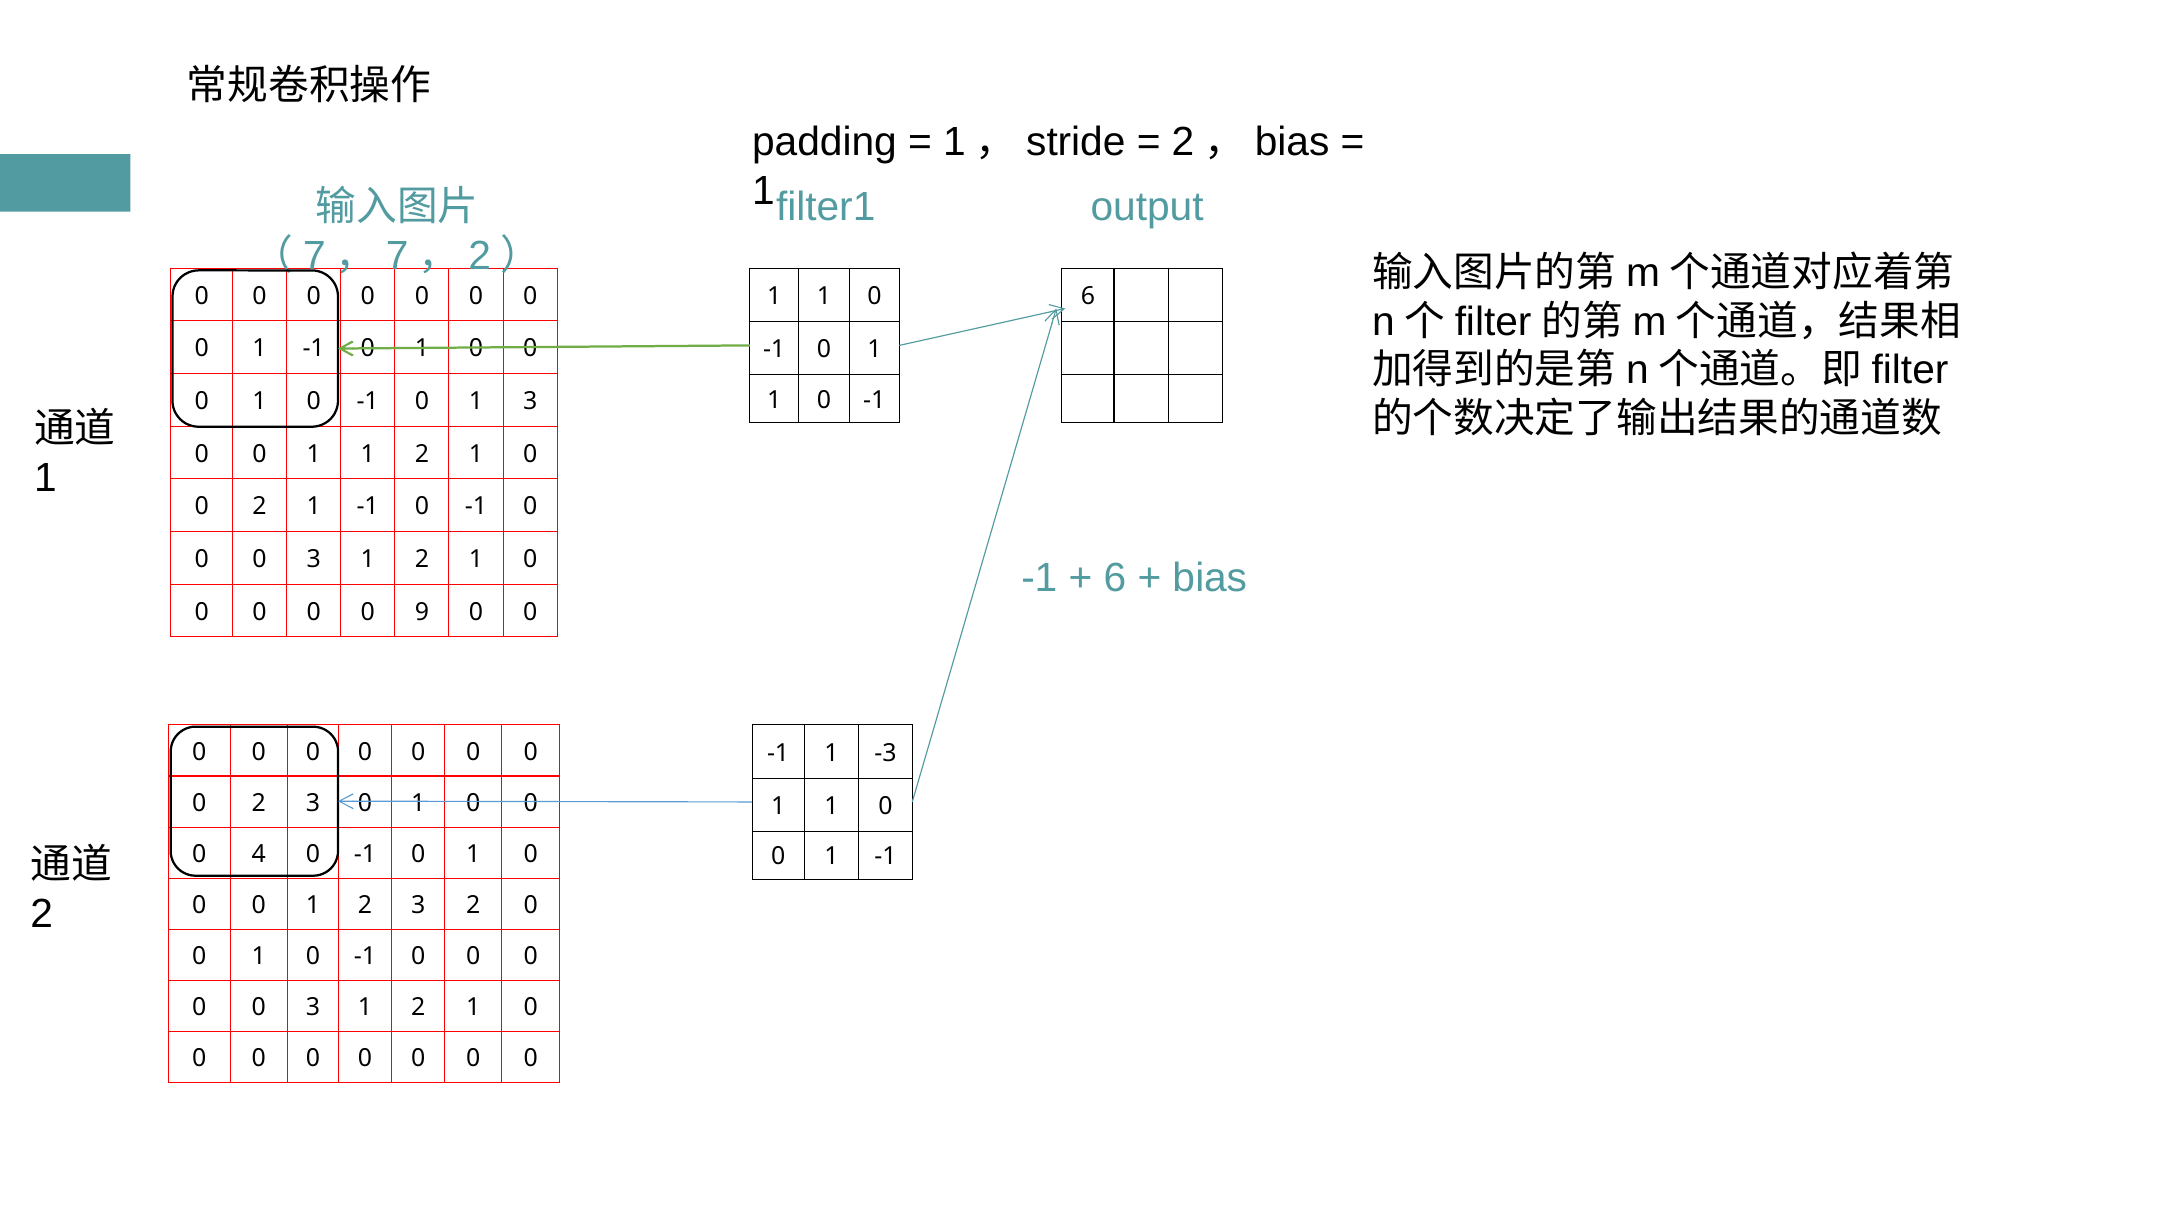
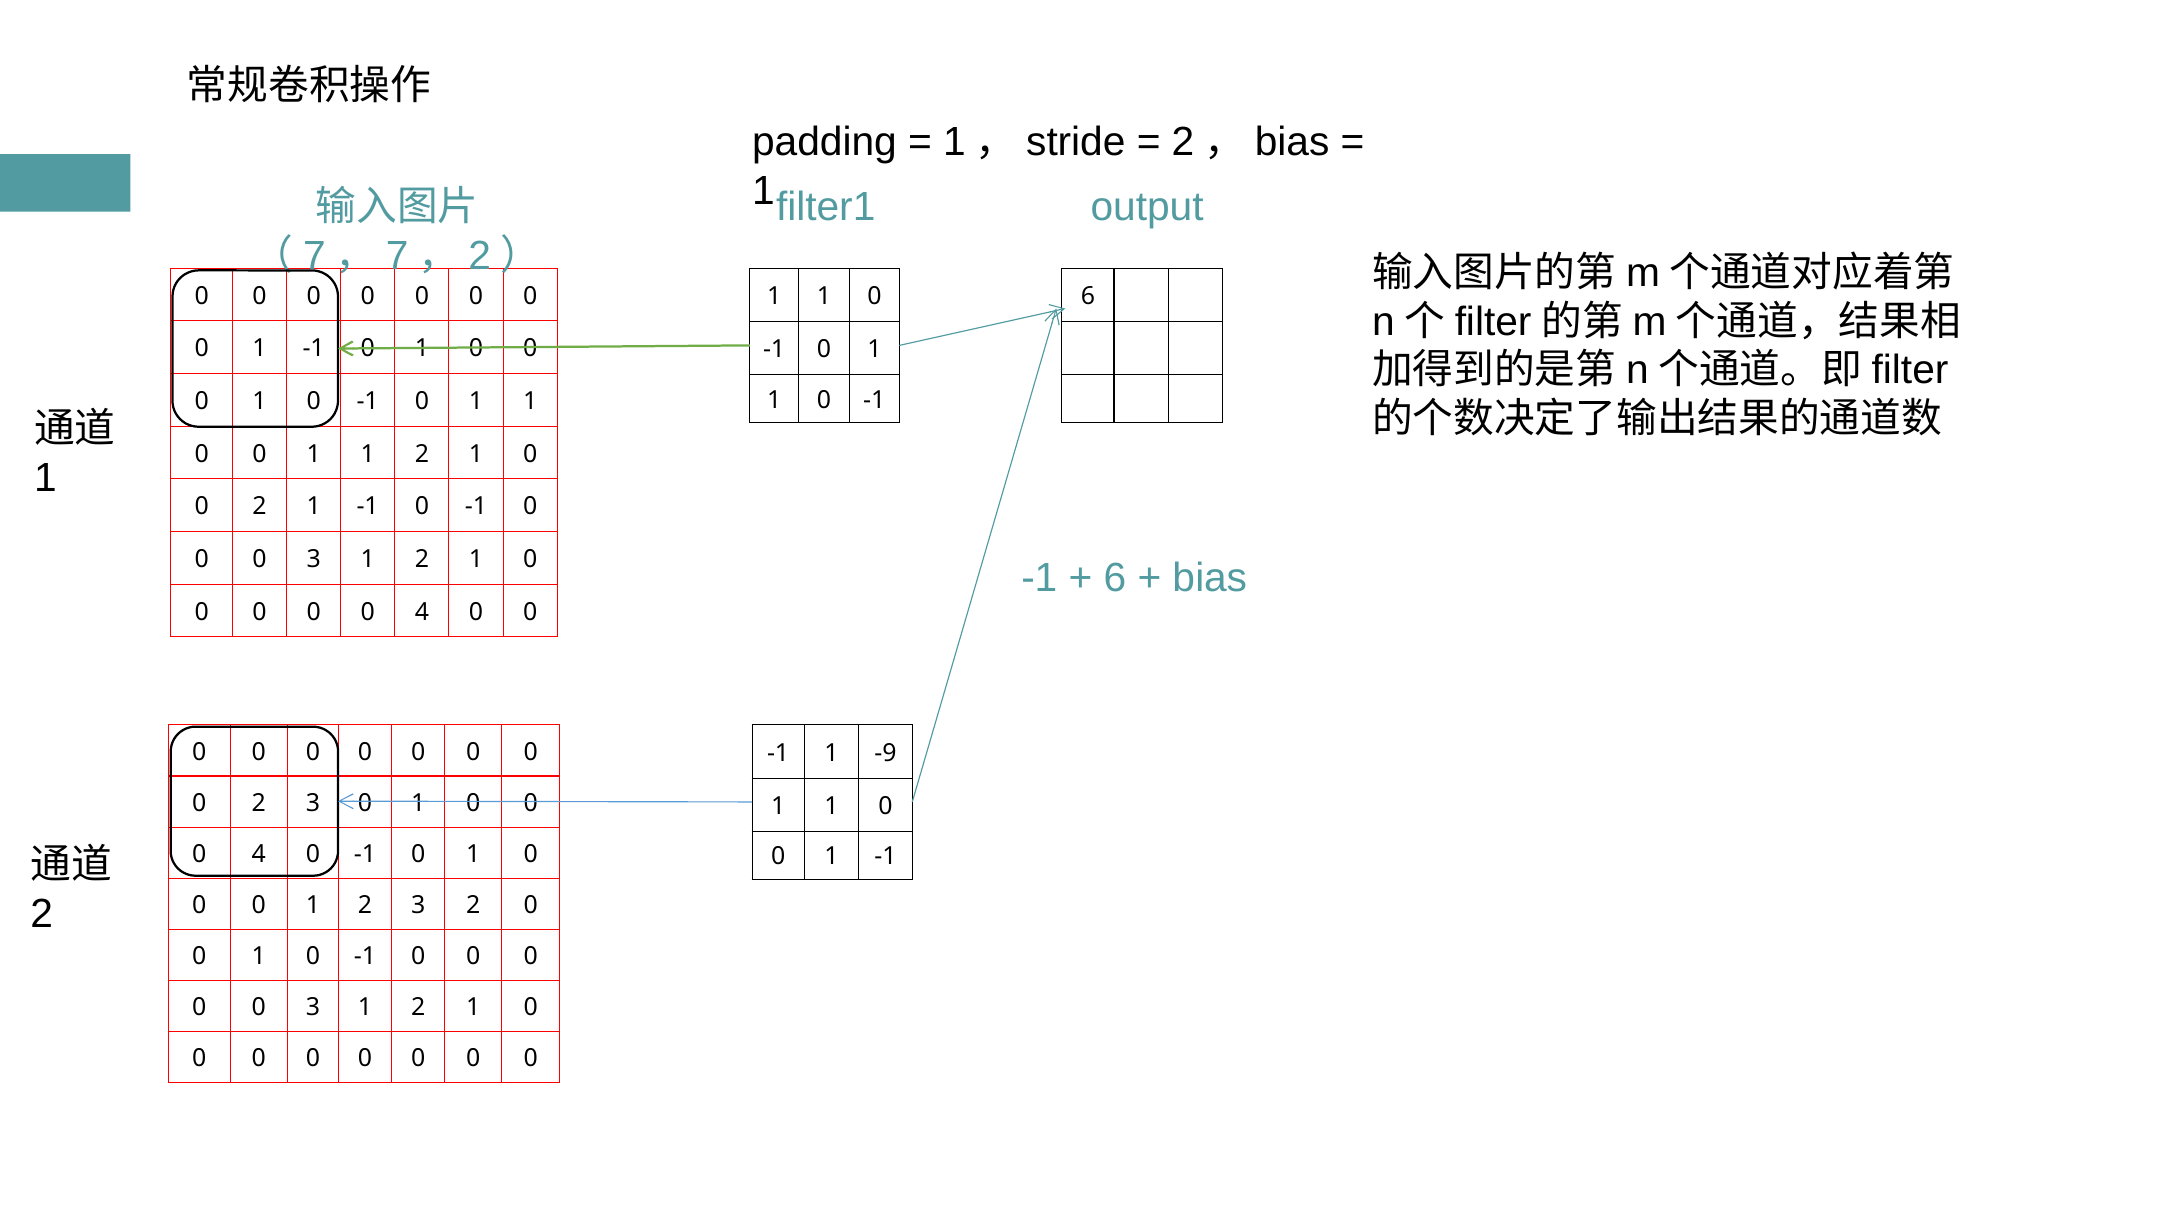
3 at (530, 401): 3 -> 1
9 at (422, 612): 9 -> 4
-3: -3 -> -9
